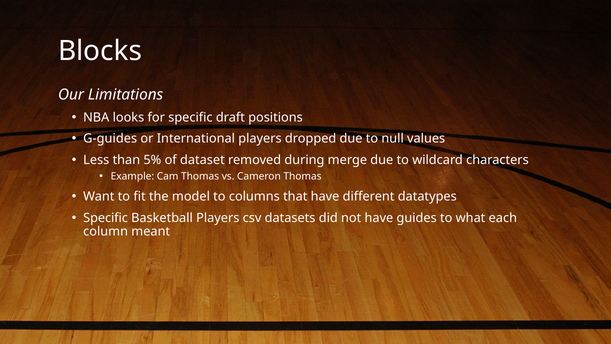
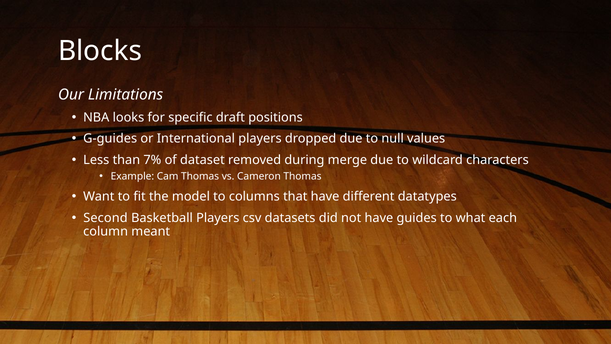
5%: 5% -> 7%
Specific at (106, 218): Specific -> Second
